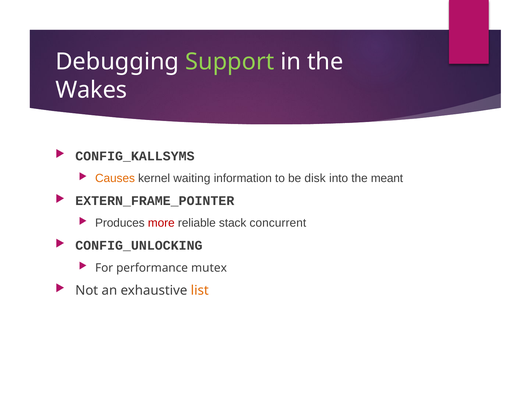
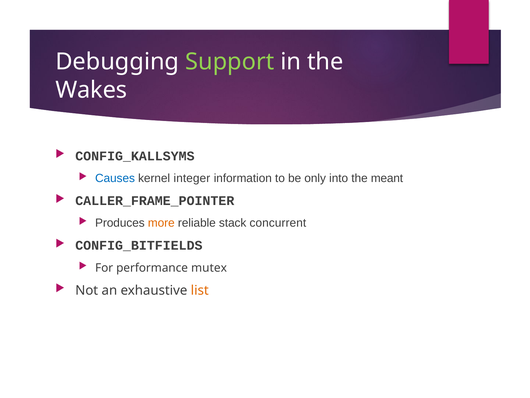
Causes colour: orange -> blue
waiting: waiting -> integer
disk: disk -> only
EXTERN_FRAME_POINTER: EXTERN_FRAME_POINTER -> CALLER_FRAME_POINTER
more colour: red -> orange
CONFIG_UNLOCKING: CONFIG_UNLOCKING -> CONFIG_BITFIELDS
